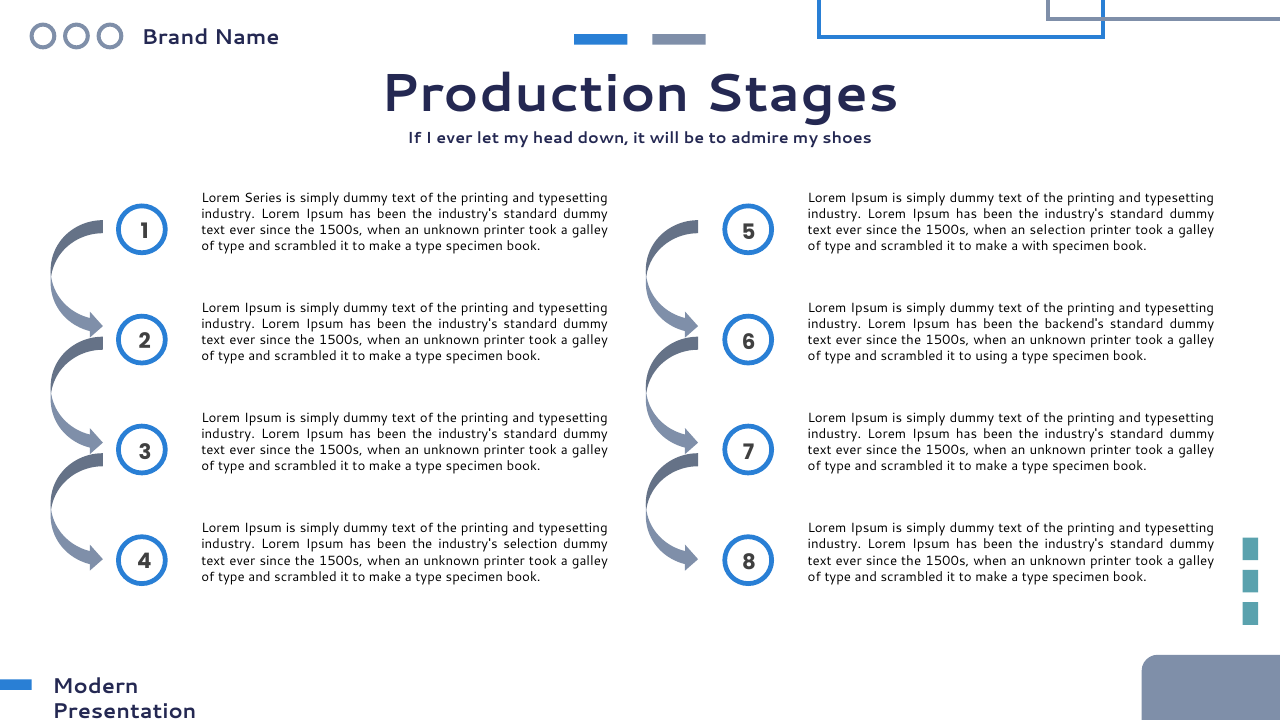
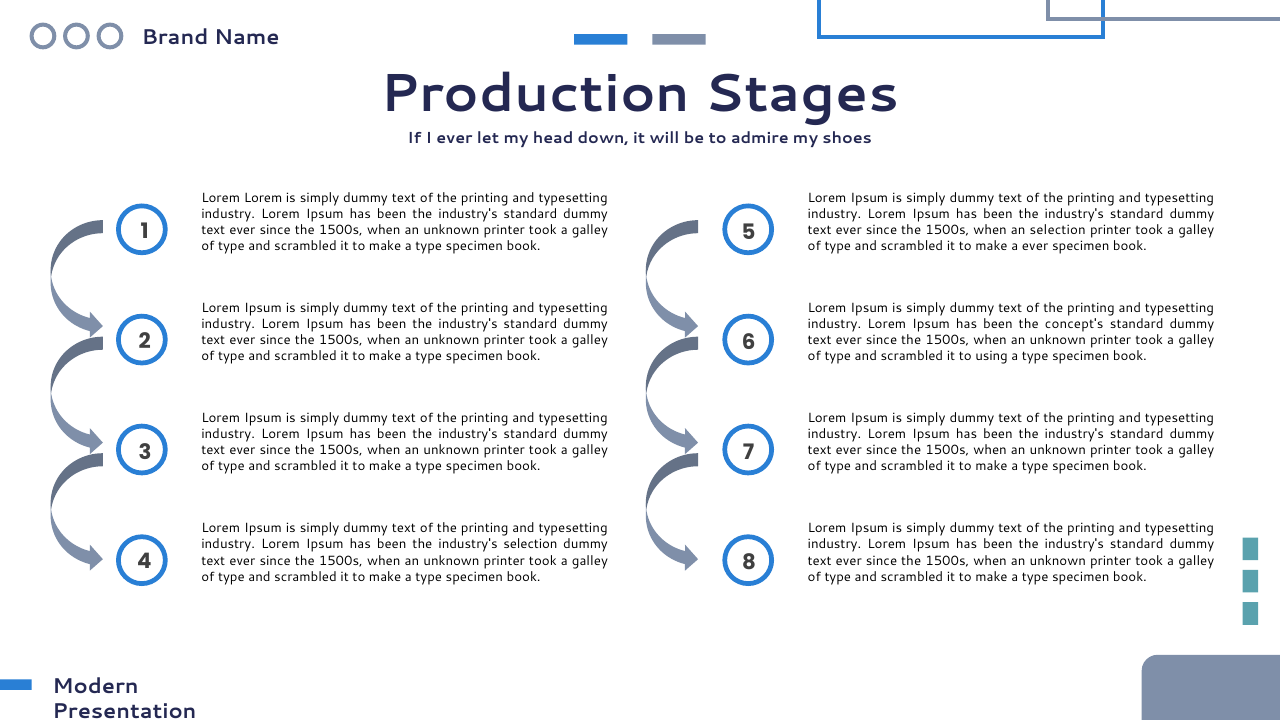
Lorem Series: Series -> Lorem
a with: with -> ever
backend's: backend's -> concept's
